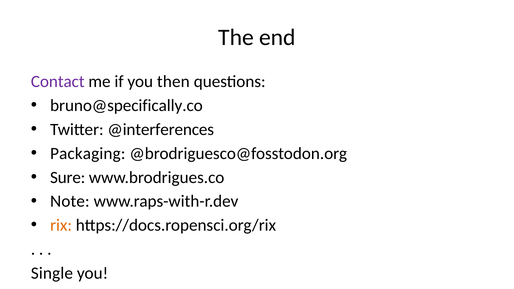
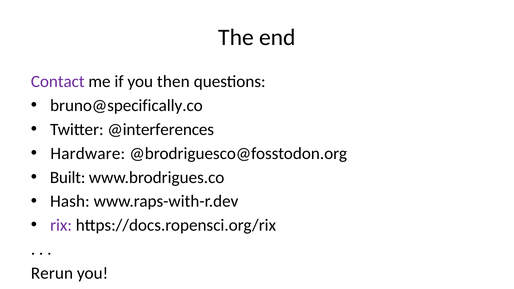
Packaging: Packaging -> Hardware
Sure: Sure -> Built
Note: Note -> Hash
rix colour: orange -> purple
Single: Single -> Rerun
